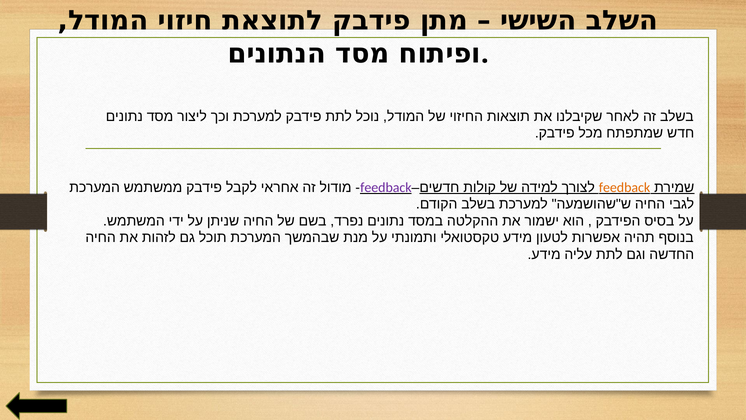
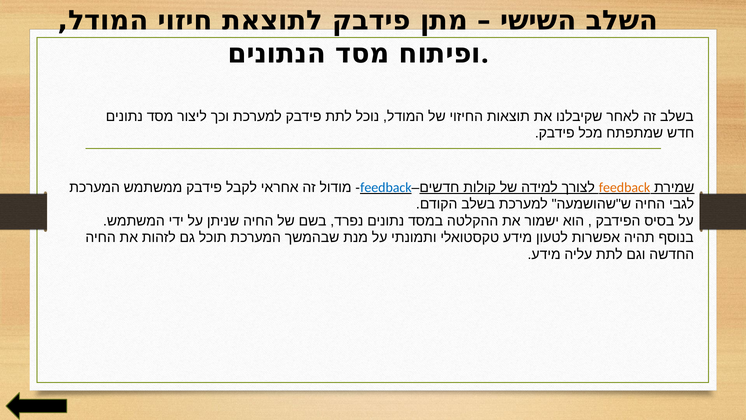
feedback at (386, 187) colour: purple -> blue
